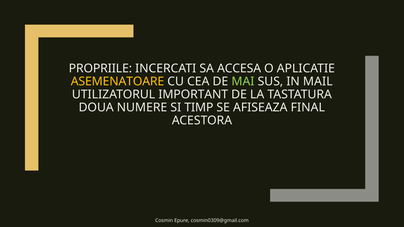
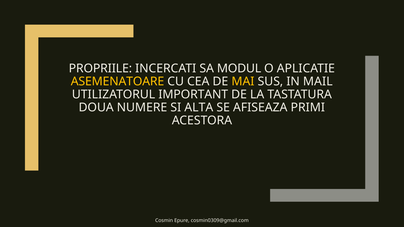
ACCESA: ACCESA -> MODUL
MAI colour: light green -> yellow
TIMP: TIMP -> ALTA
FINAL: FINAL -> PRIMI
